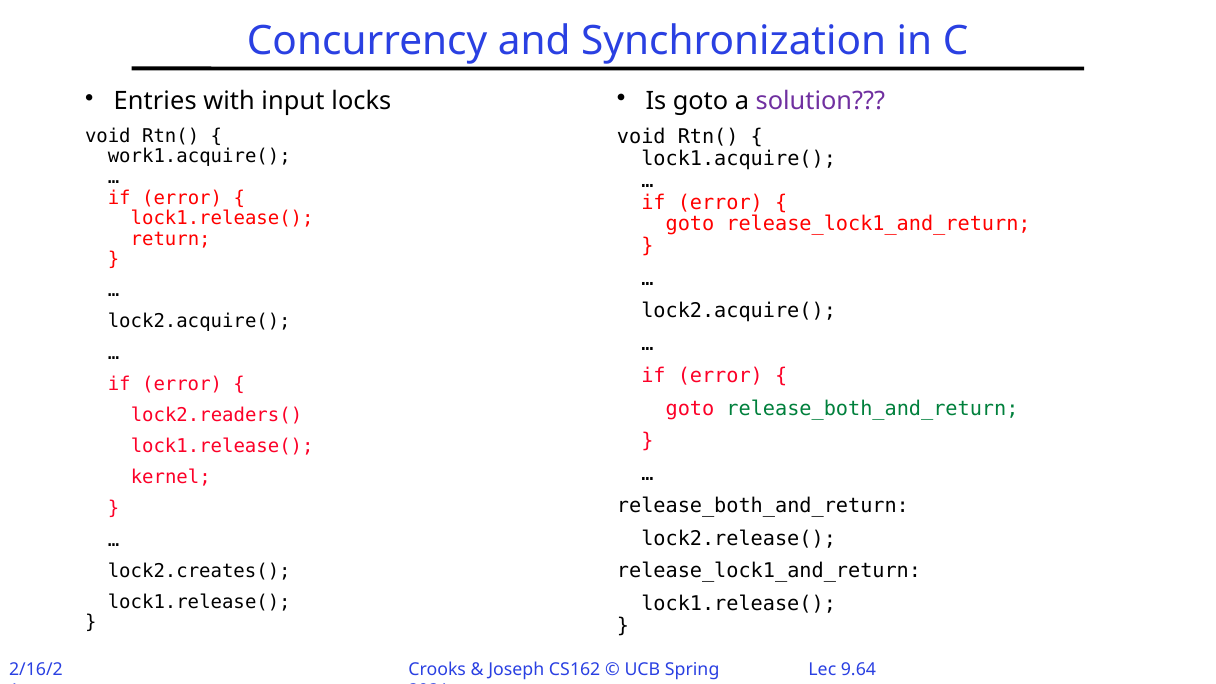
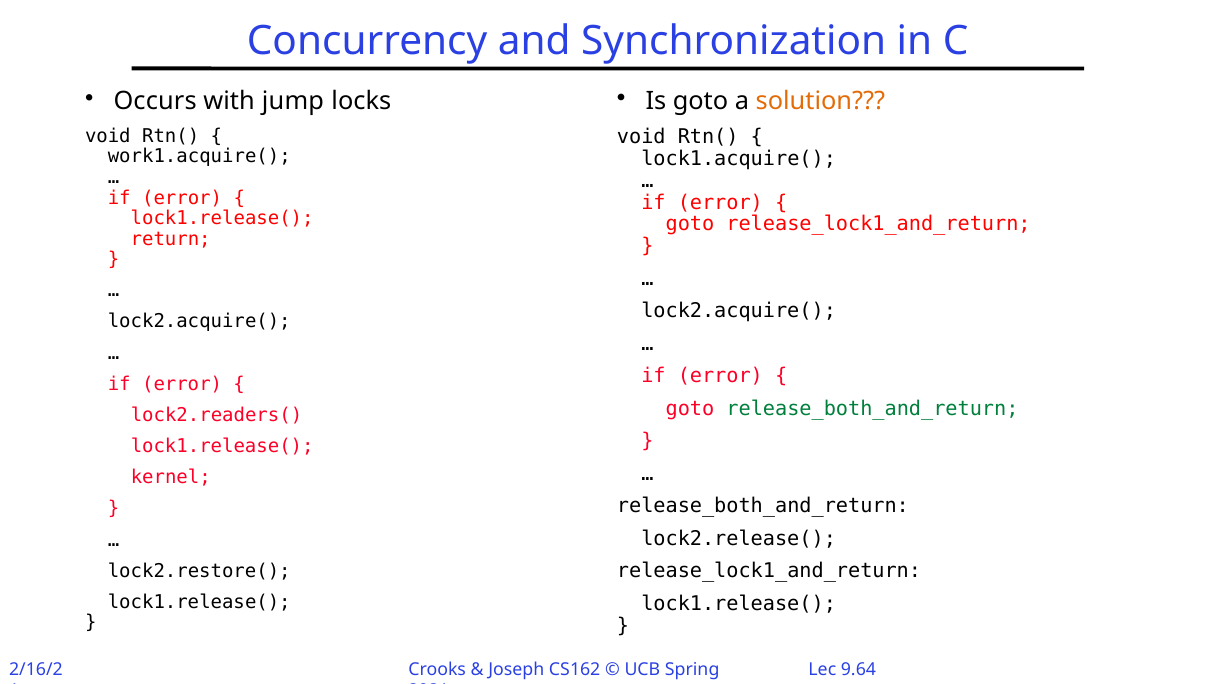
solution colour: purple -> orange
Entries: Entries -> Occurs
input: input -> jump
lock2.creates(: lock2.creates( -> lock2.restore(
